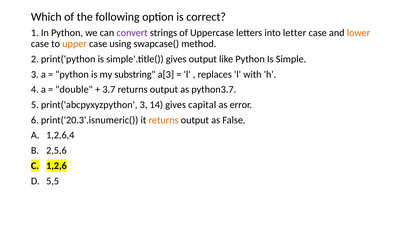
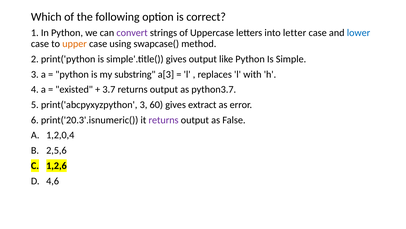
lower colour: orange -> blue
double: double -> existed
14: 14 -> 60
capital: capital -> extract
returns at (164, 120) colour: orange -> purple
1,2,6,4: 1,2,6,4 -> 1,2,0,4
5,5: 5,5 -> 4,6
